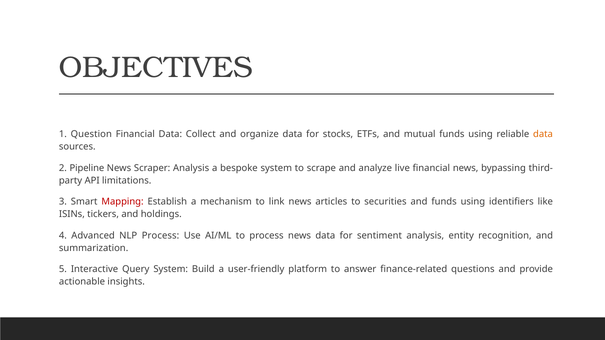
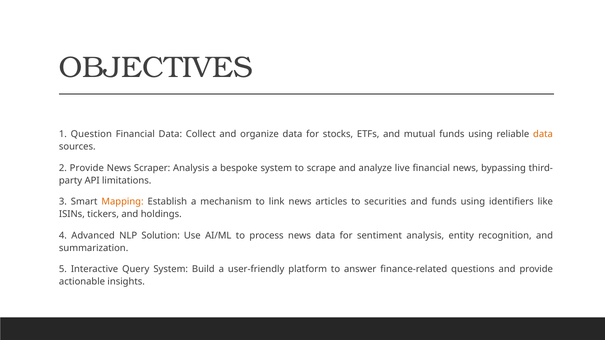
2 Pipeline: Pipeline -> Provide
Mapping colour: red -> orange
NLP Process: Process -> Solution
